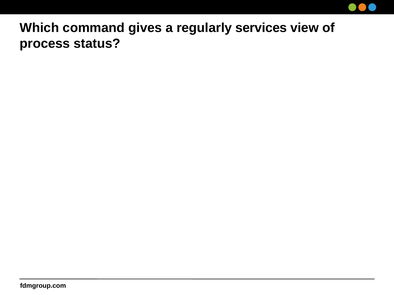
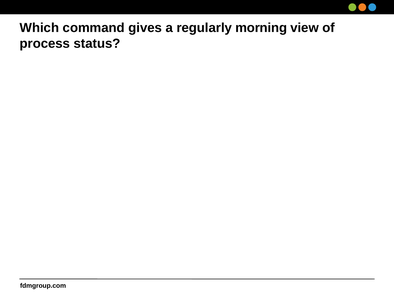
services: services -> morning
